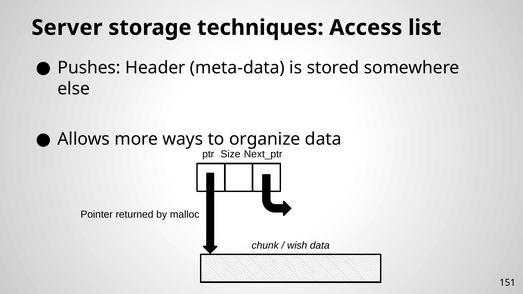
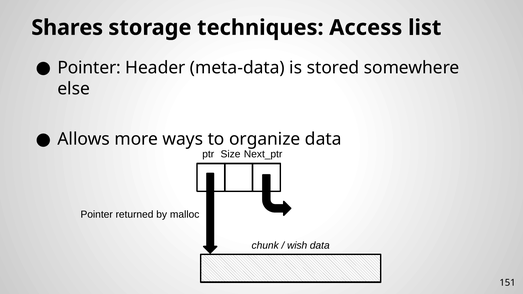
Server: Server -> Shares
Pushes at (89, 68): Pushes -> Pointer
